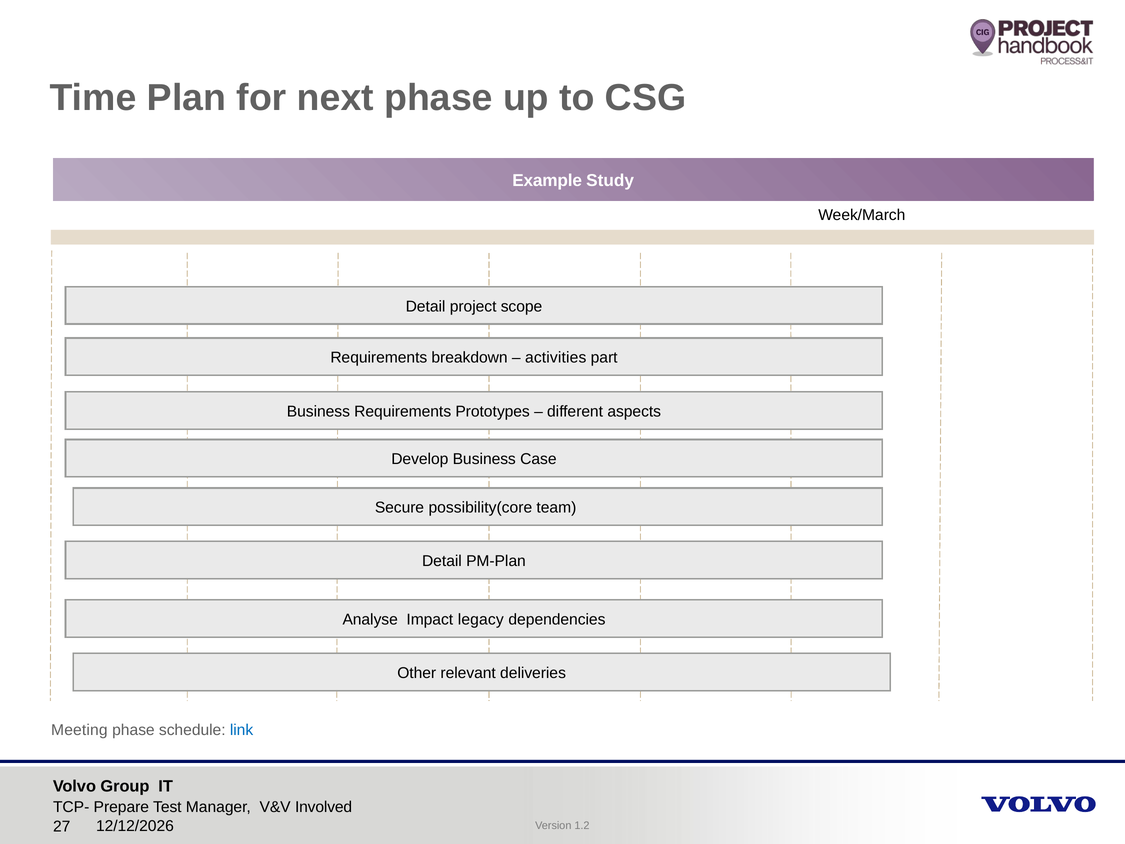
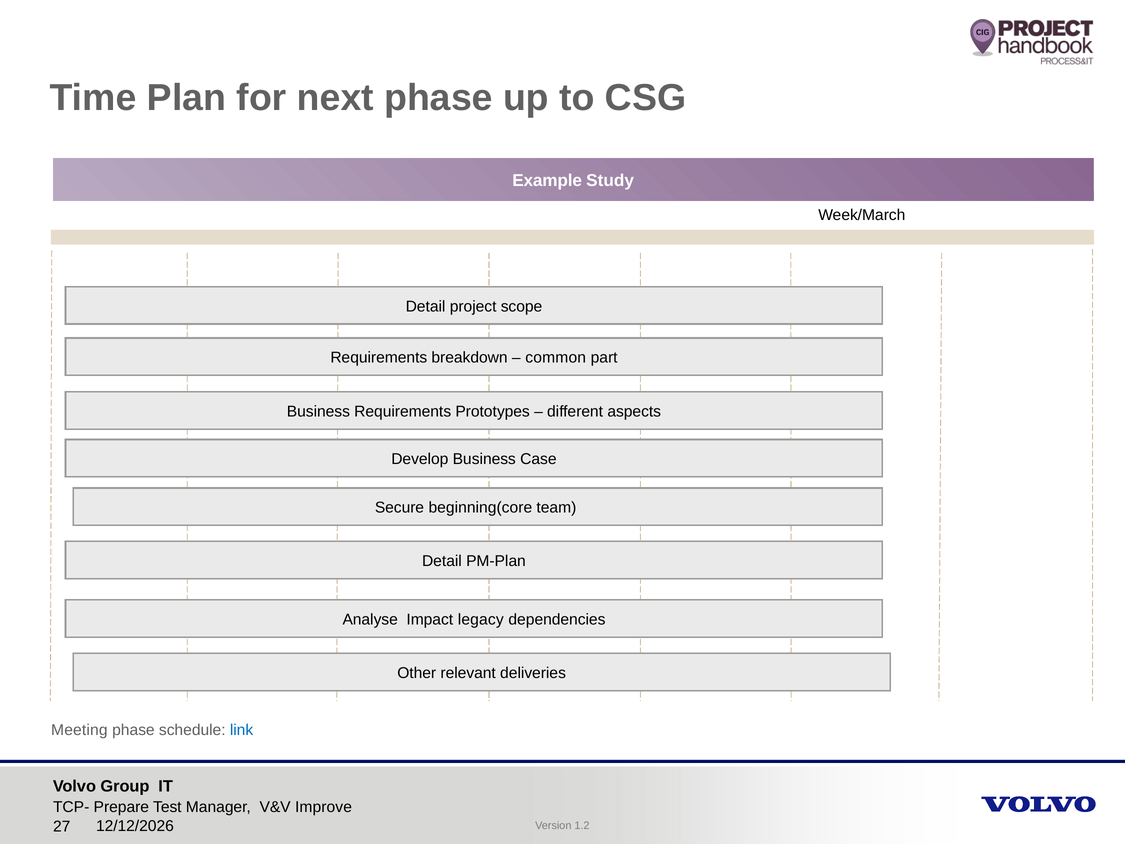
activities: activities -> common
possibility(core: possibility(core -> beginning(core
Involved: Involved -> Improve
